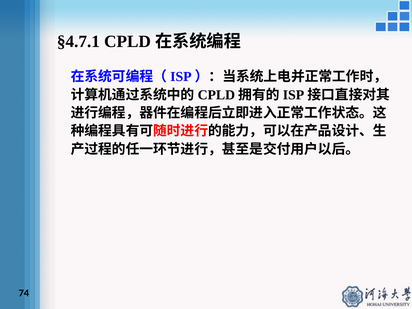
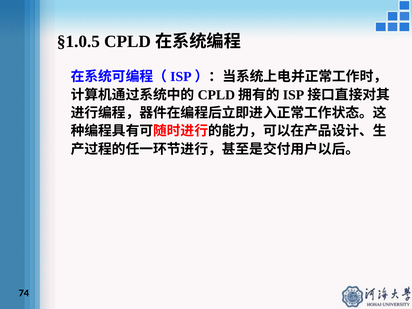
§4.7.1: §4.7.1 -> §1.0.5
